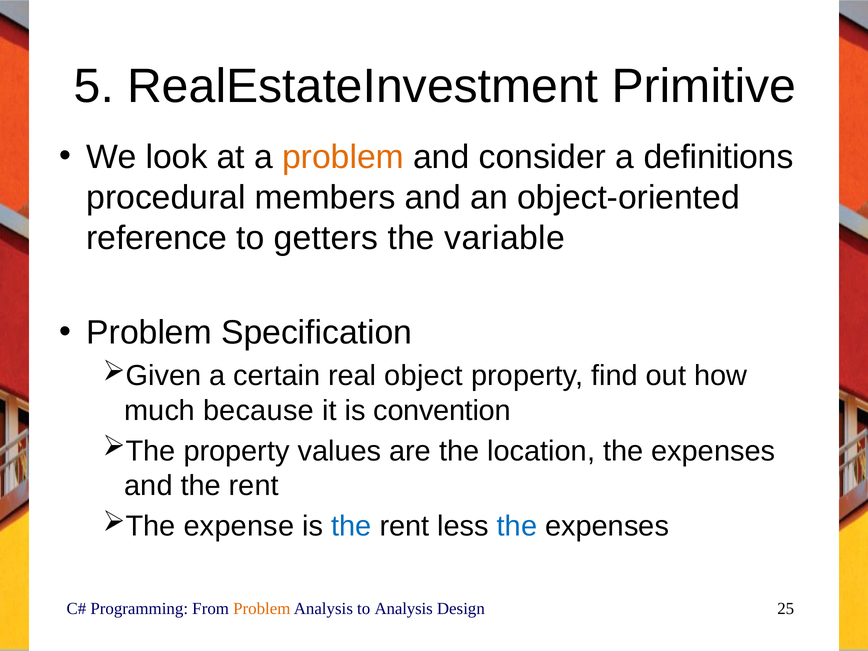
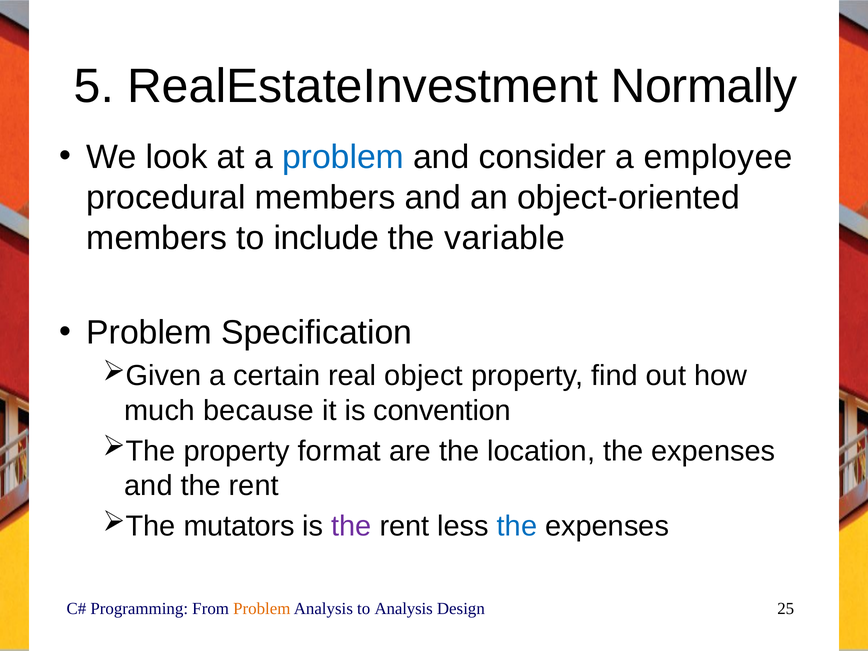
Primitive: Primitive -> Normally
problem at (343, 157) colour: orange -> blue
definitions: definitions -> employee
reference at (157, 238): reference -> members
getters: getters -> include
values: values -> format
expense: expense -> mutators
the at (351, 526) colour: blue -> purple
